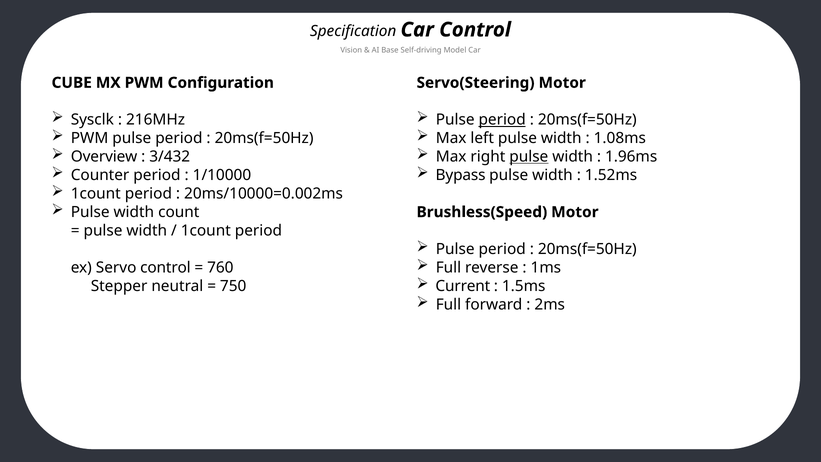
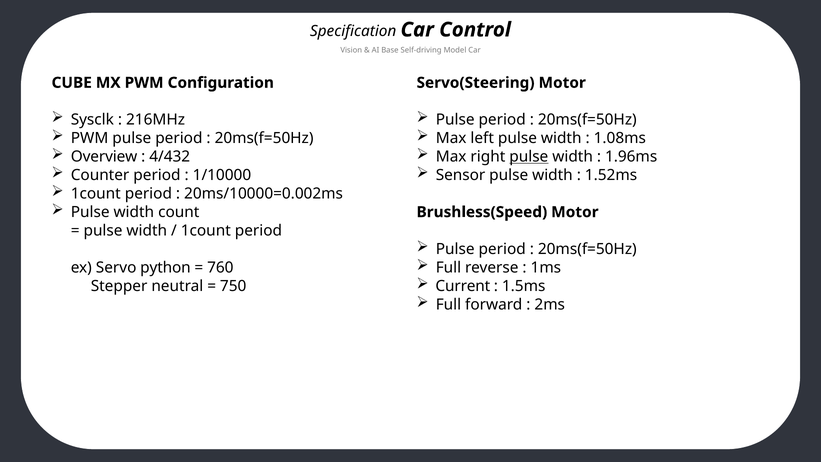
period at (502, 120) underline: present -> none
3/432: 3/432 -> 4/432
Bypass: Bypass -> Sensor
Servo control: control -> python
